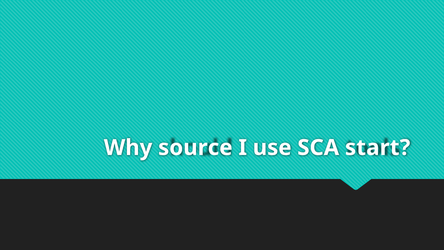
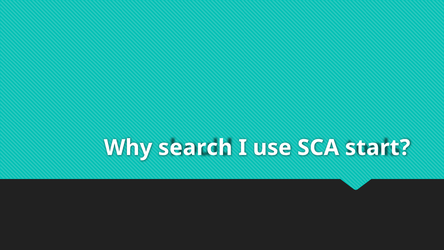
source: source -> search
